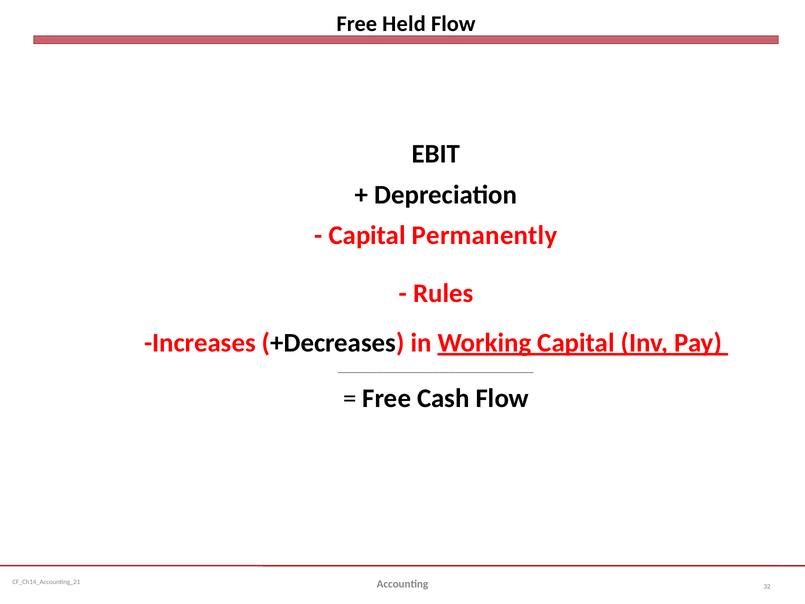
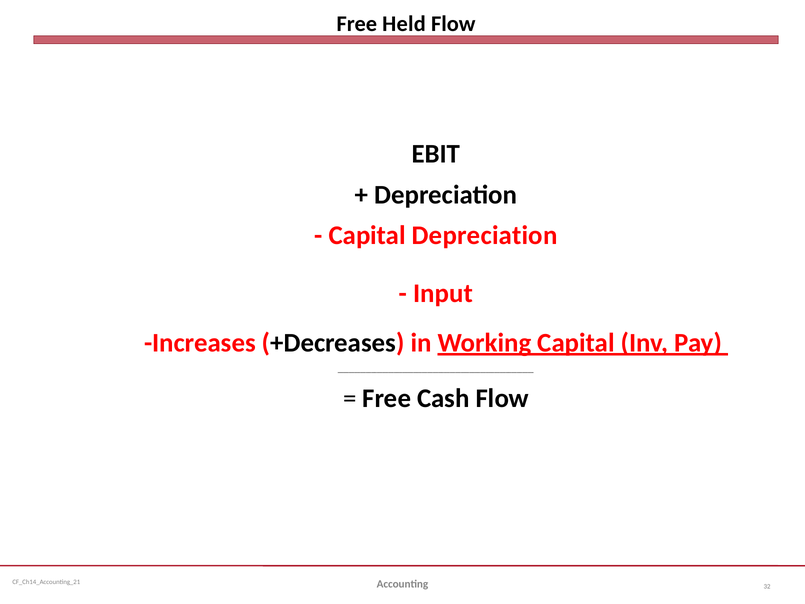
Capital Permanently: Permanently -> Depreciation
Rules: Rules -> Input
